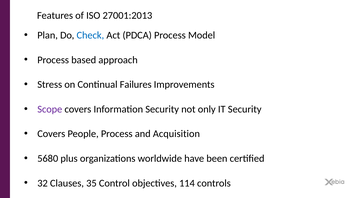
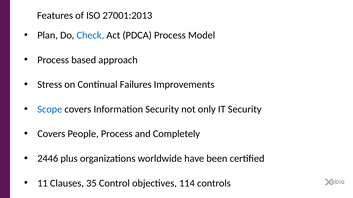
Scope colour: purple -> blue
Acquisition: Acquisition -> Completely
5680: 5680 -> 2446
32: 32 -> 11
